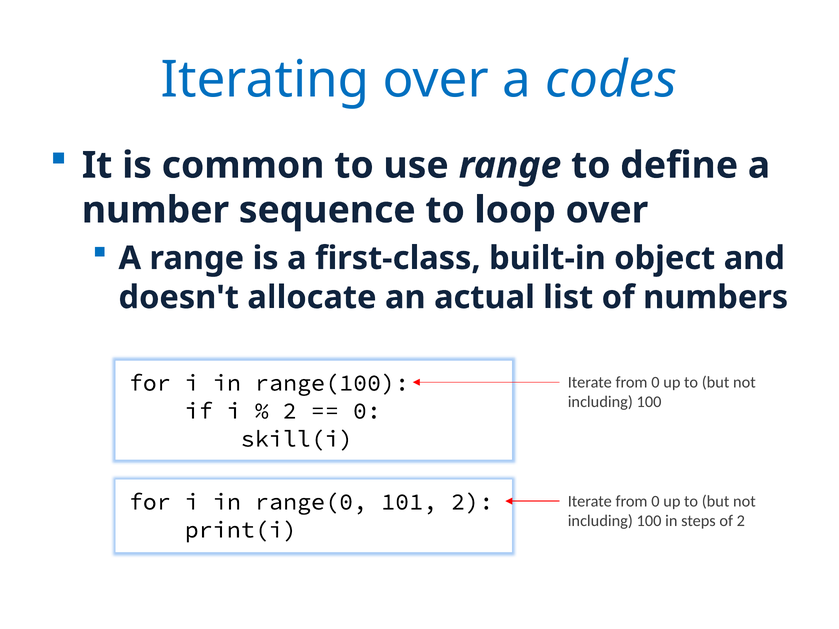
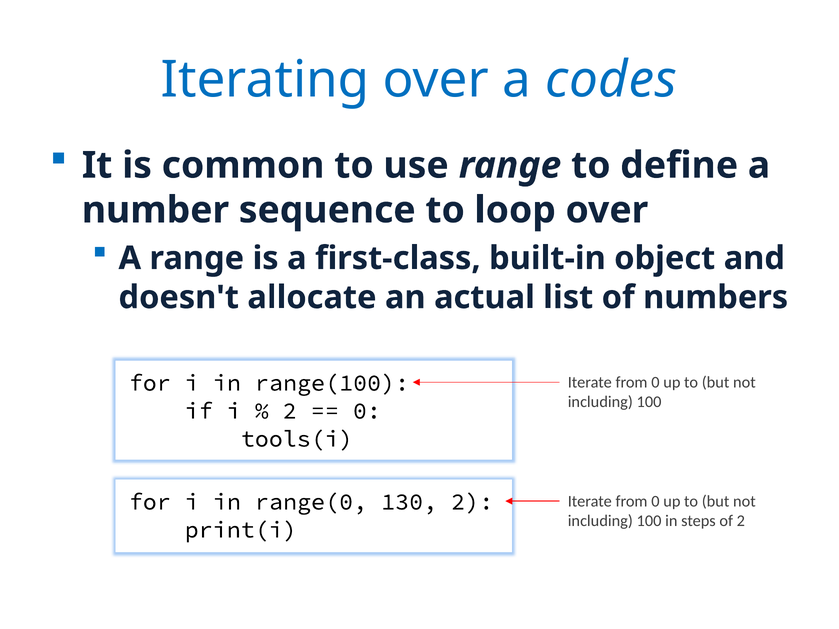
skill(i: skill(i -> tools(i
101: 101 -> 130
